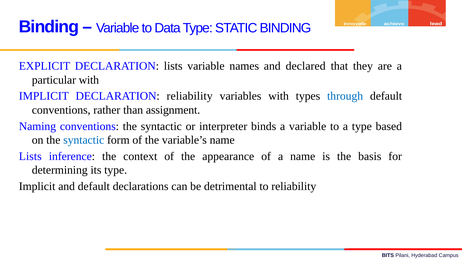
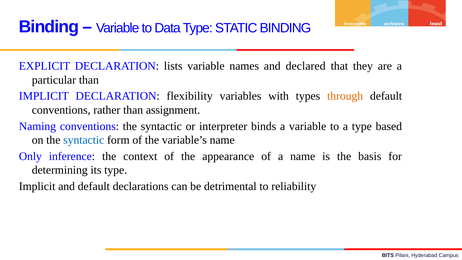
particular with: with -> than
DECLARATION reliability: reliability -> flexibility
through colour: blue -> orange
Lists at (30, 156): Lists -> Only
